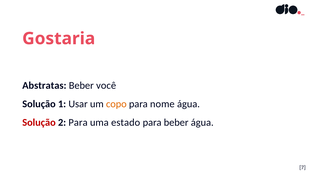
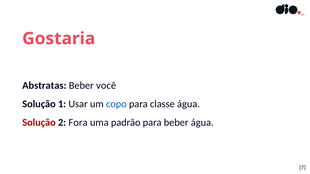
copo colour: orange -> blue
nome: nome -> classe
2 Para: Para -> Fora
estado: estado -> padrão
